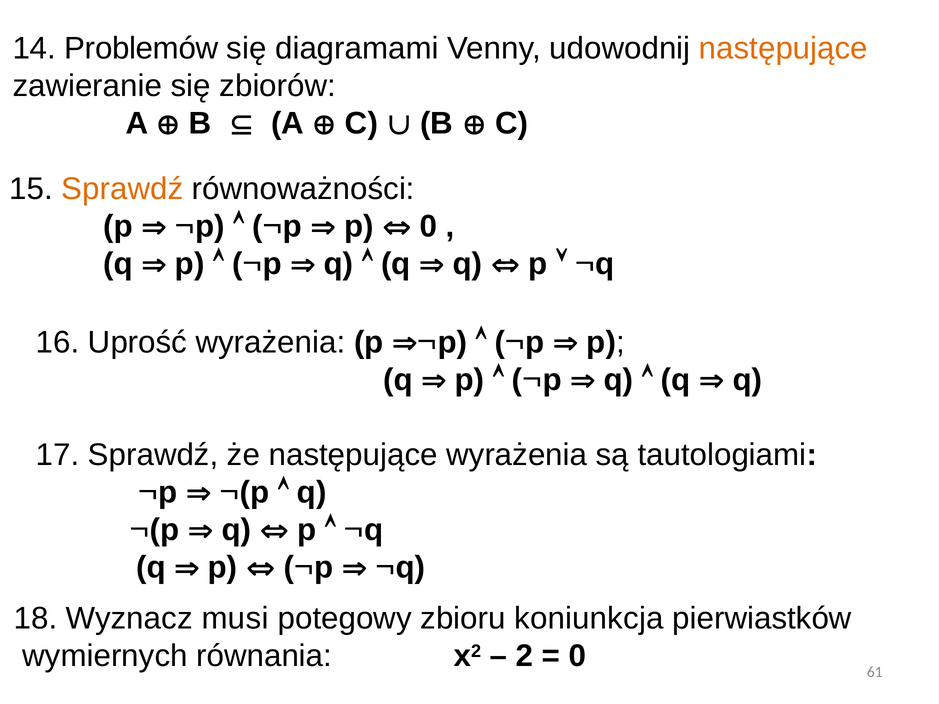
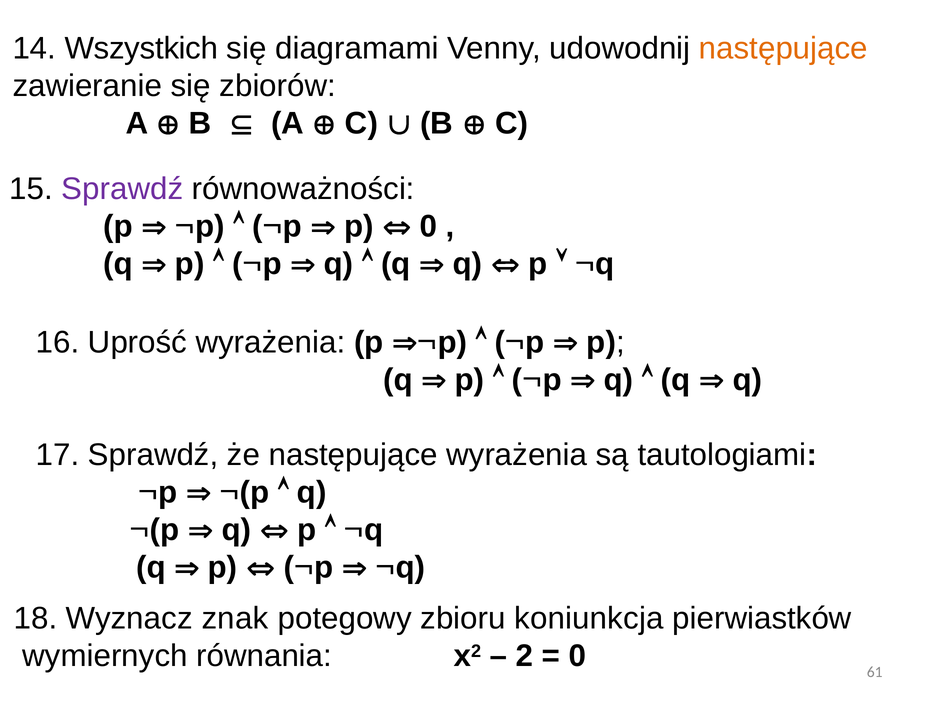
Problemów: Problemów -> Wszystkich
Sprawdź at (122, 189) colour: orange -> purple
musi: musi -> znak
